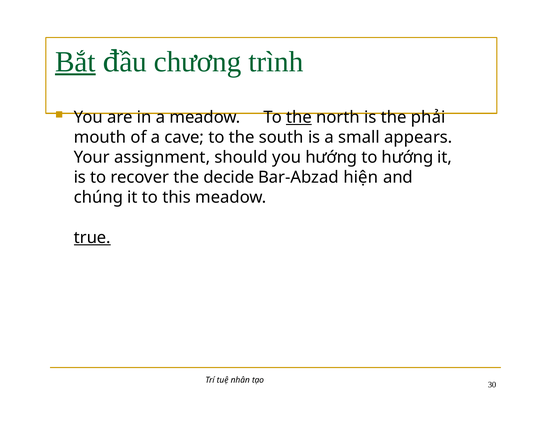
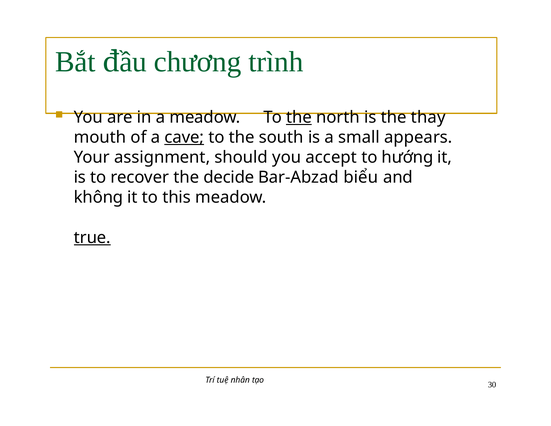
Bắt underline: present -> none
phải: phải -> thay
cave underline: none -> present
hướng at (331, 157): hướng -> accept
hiện: hiện -> biểu
chúng: chúng -> không
